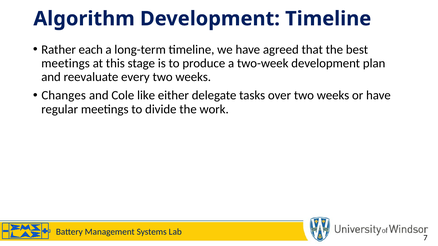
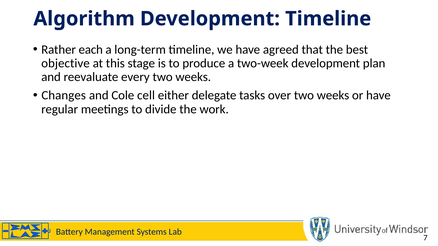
meetings at (66, 63): meetings -> objective
like: like -> cell
